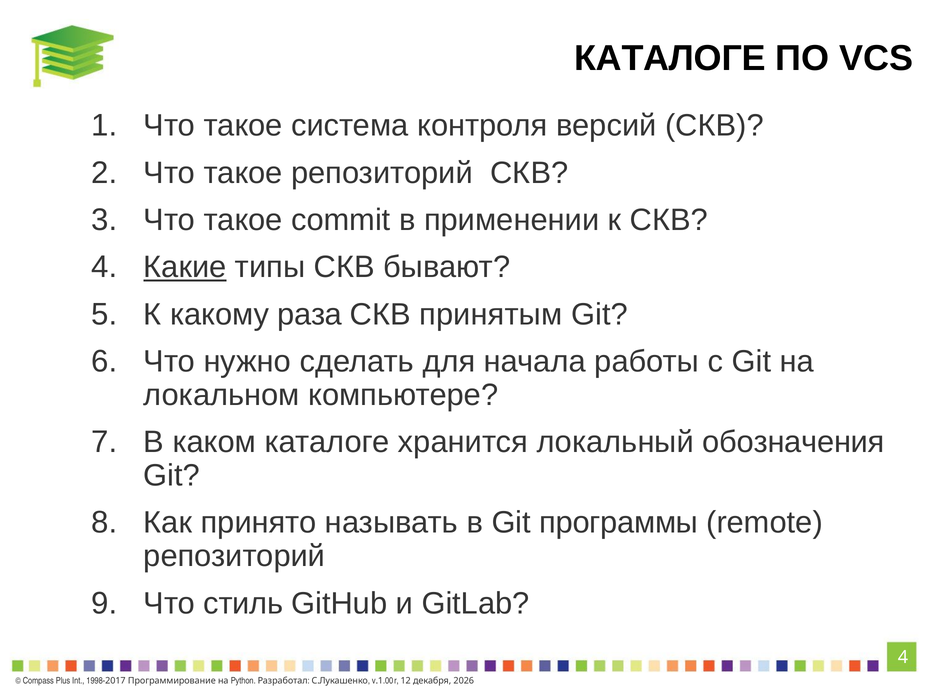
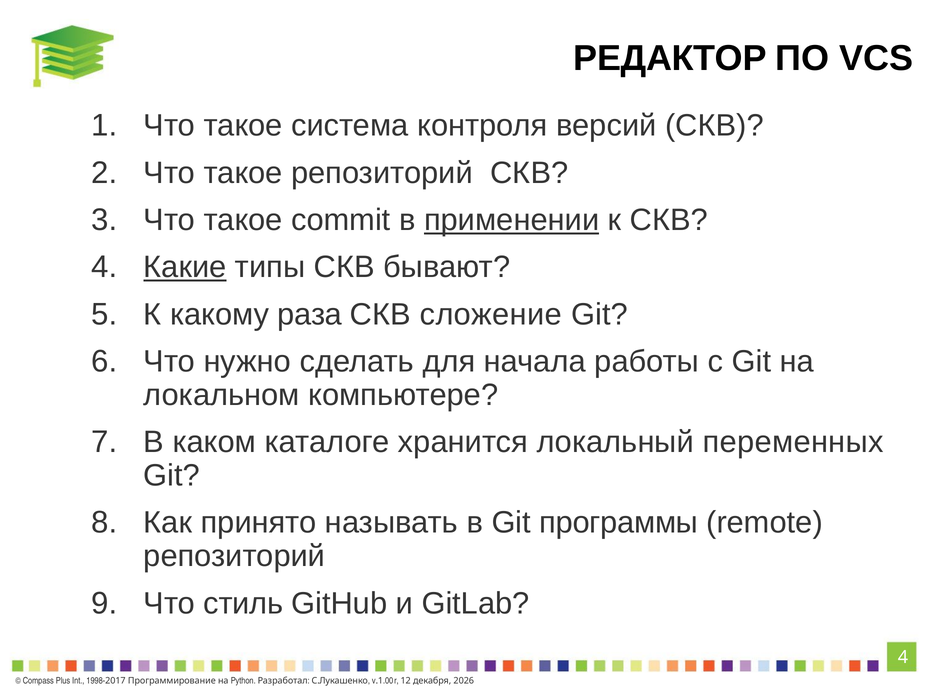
КАТАЛОГЕ at (670, 58): КАТАЛОГЕ -> РЕДАКТОР
применении underline: none -> present
принятым: принятым -> сложение
обозначения: обозначения -> переменных
